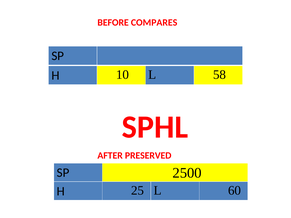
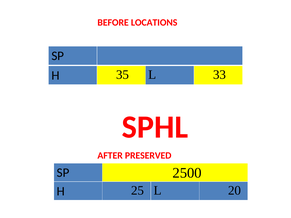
COMPARES: COMPARES -> LOCATIONS
10: 10 -> 35
58: 58 -> 33
60: 60 -> 20
